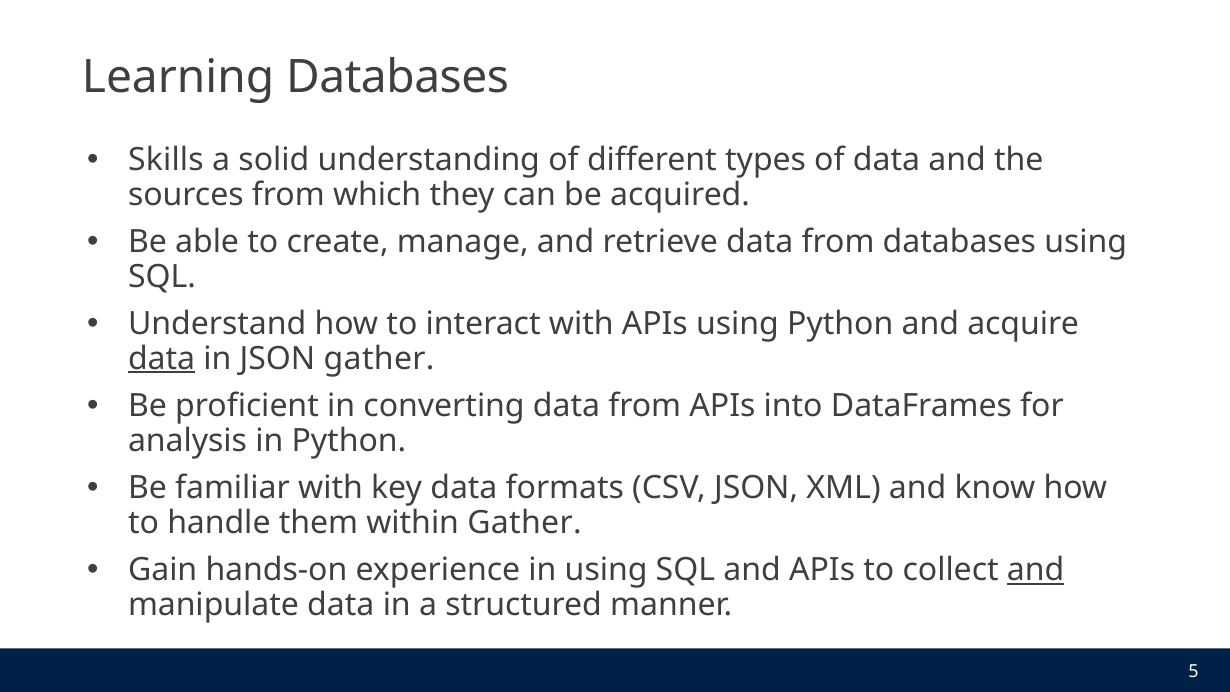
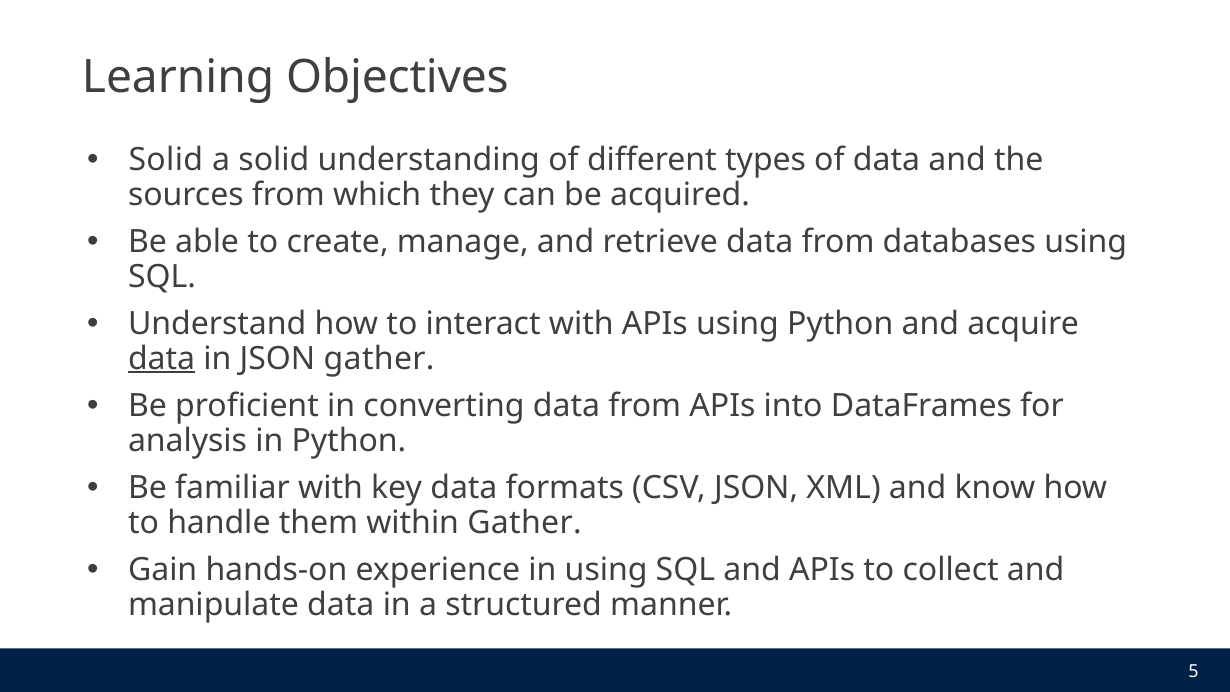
Learning Databases: Databases -> Objectives
Skills at (166, 160): Skills -> Solid
and at (1036, 570) underline: present -> none
